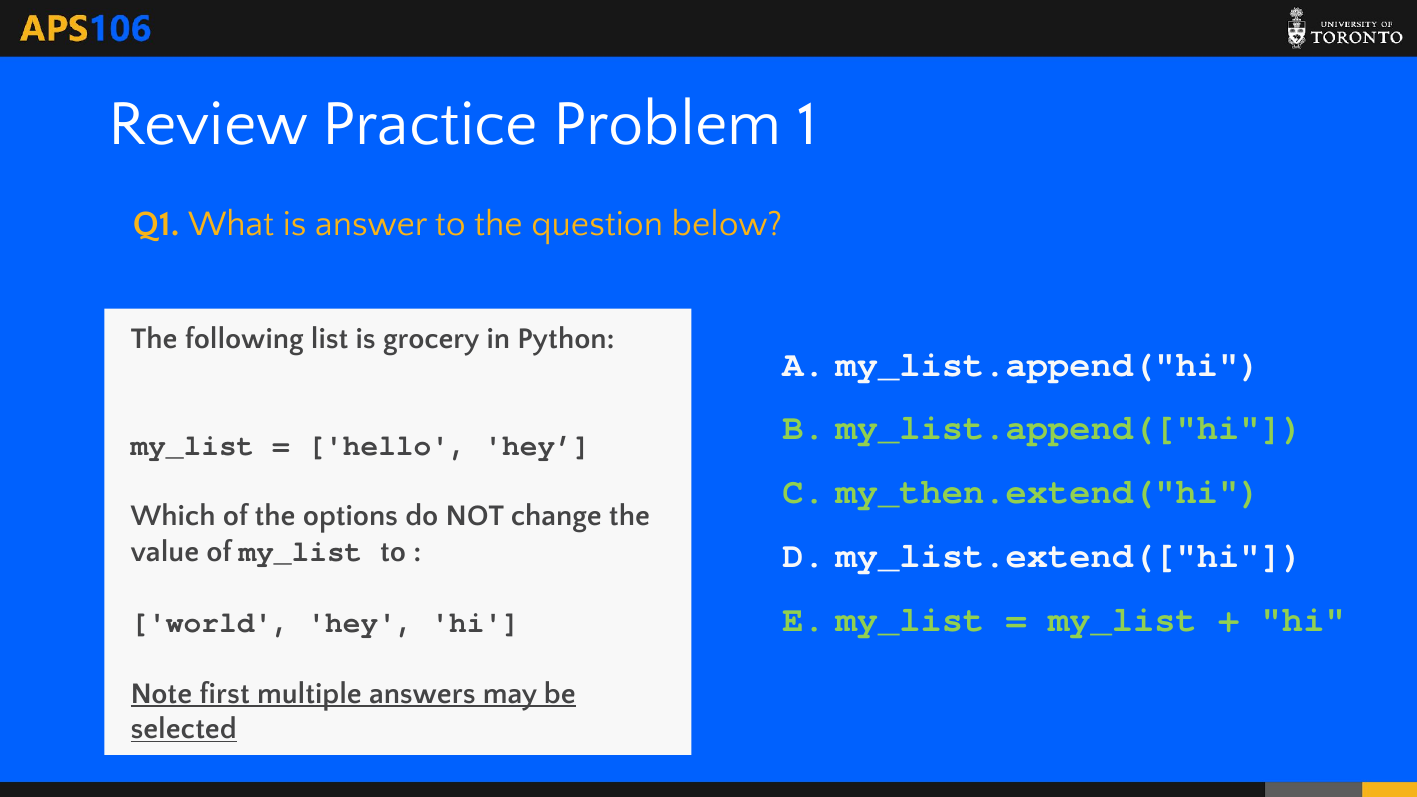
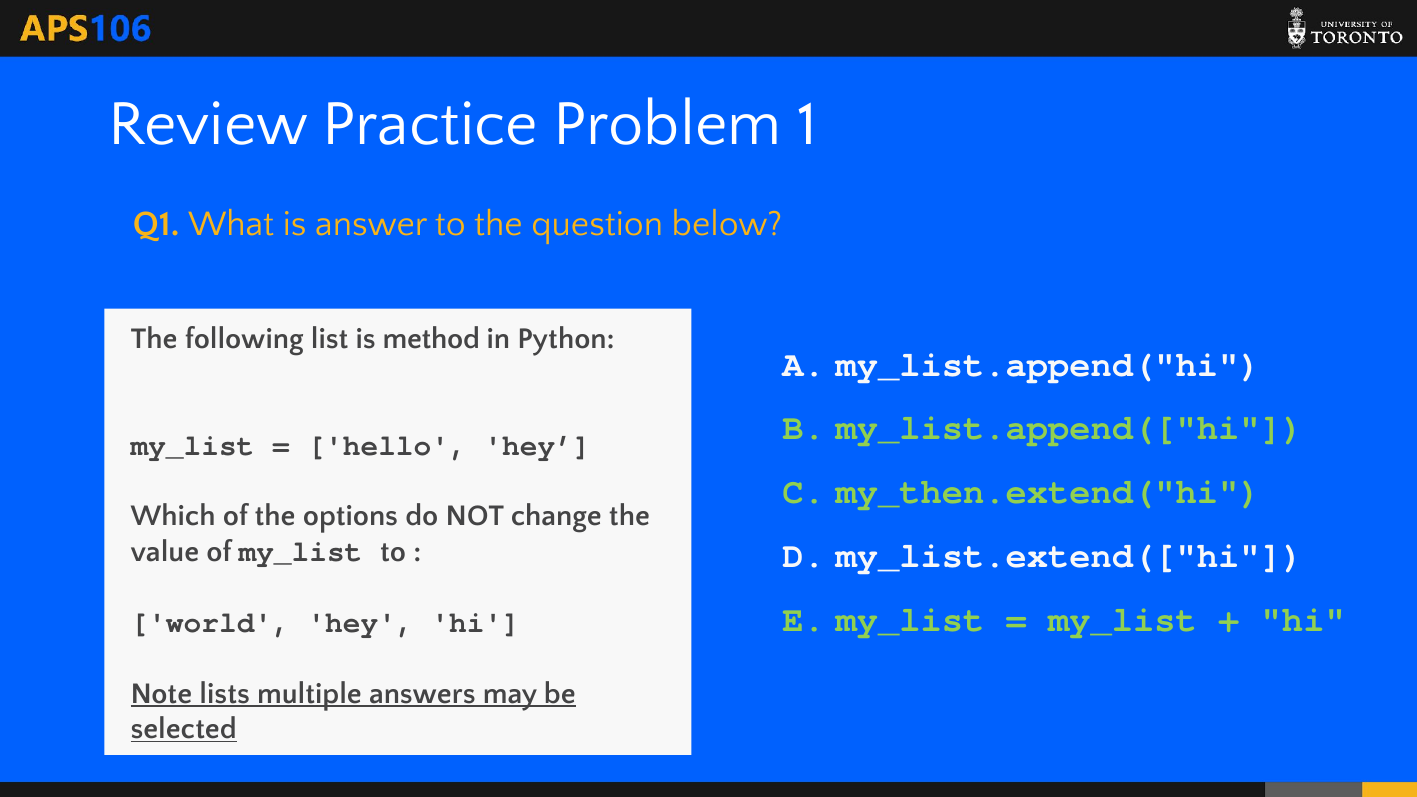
grocery: grocery -> method
first: first -> lists
